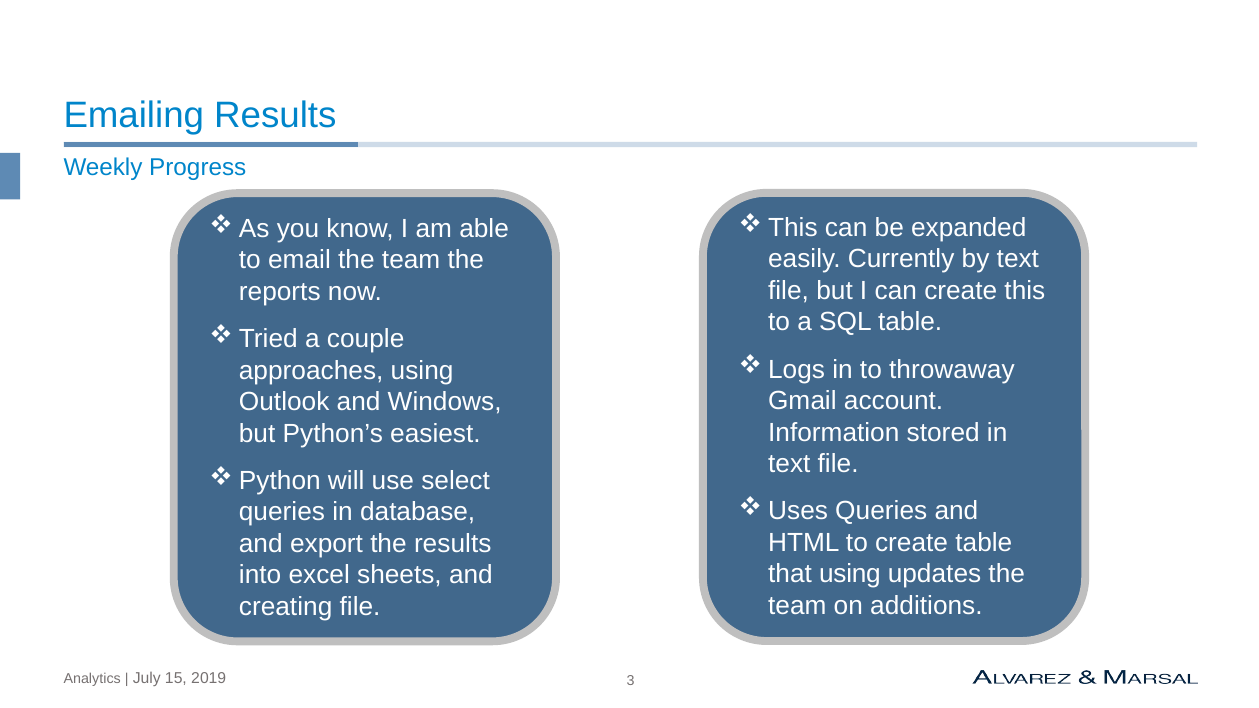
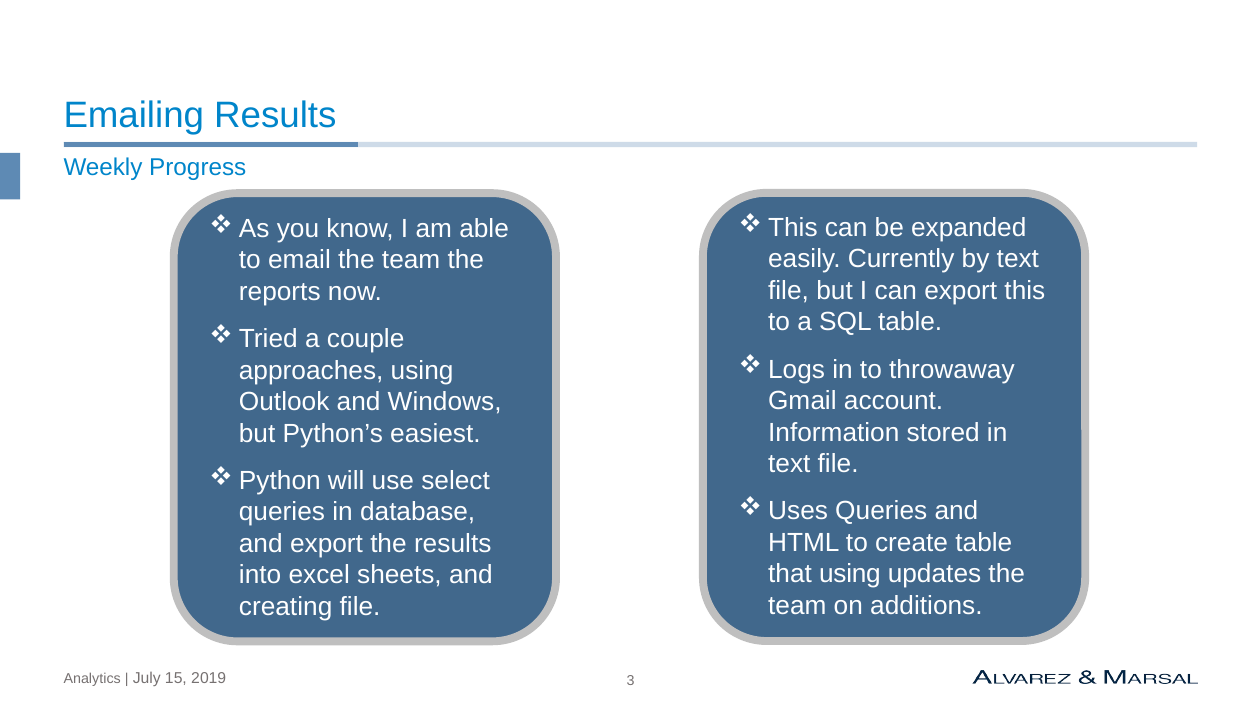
can create: create -> export
